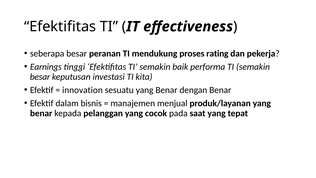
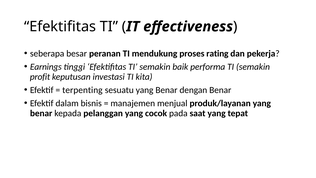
besar at (40, 77): besar -> profit
innovation: innovation -> terpenting
